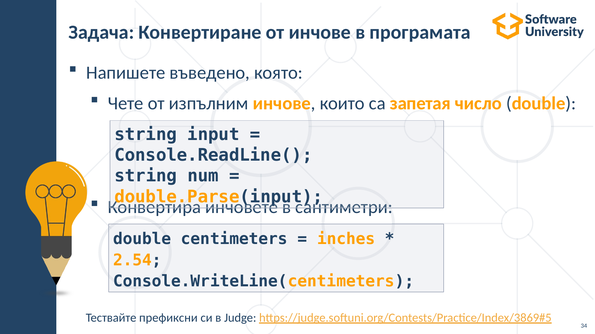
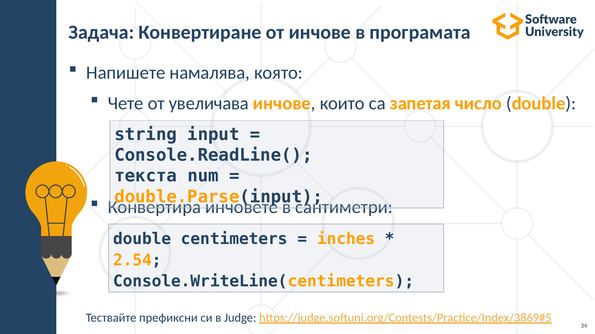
въведено: въведено -> намалява
изпълним: изпълним -> увеличава
string at (146, 176): string -> текстa
